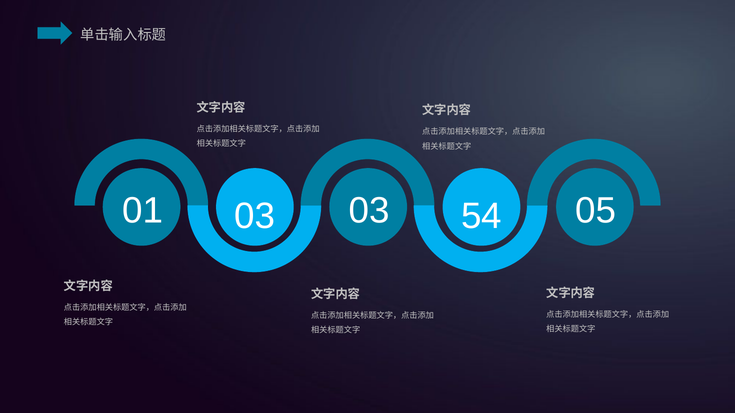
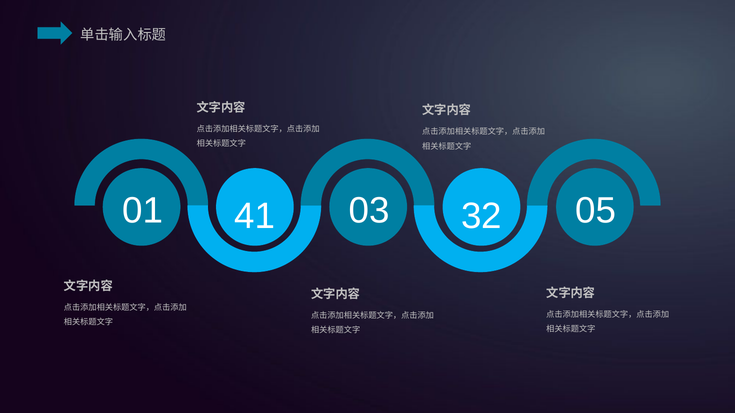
01 03: 03 -> 41
54: 54 -> 32
